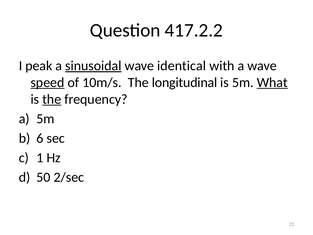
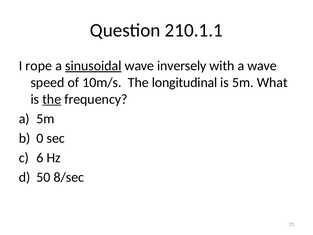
417.2.2: 417.2.2 -> 210.1.1
peak: peak -> rope
identical: identical -> inversely
speed underline: present -> none
What underline: present -> none
6: 6 -> 0
1: 1 -> 6
2/sec: 2/sec -> 8/sec
